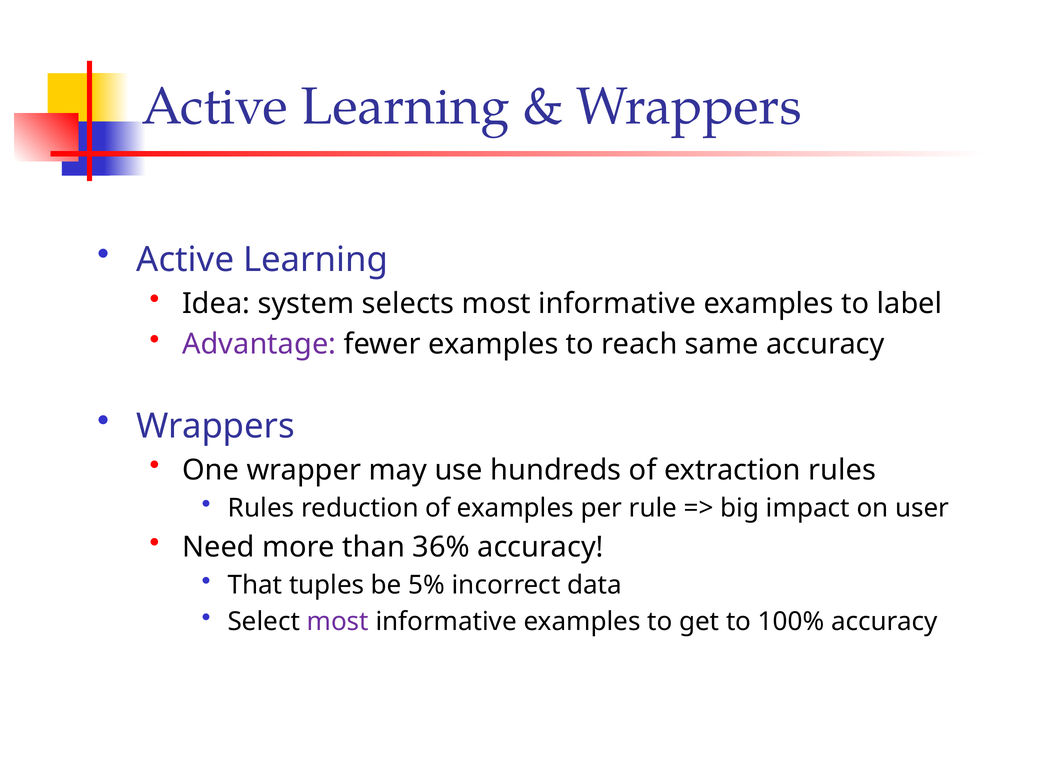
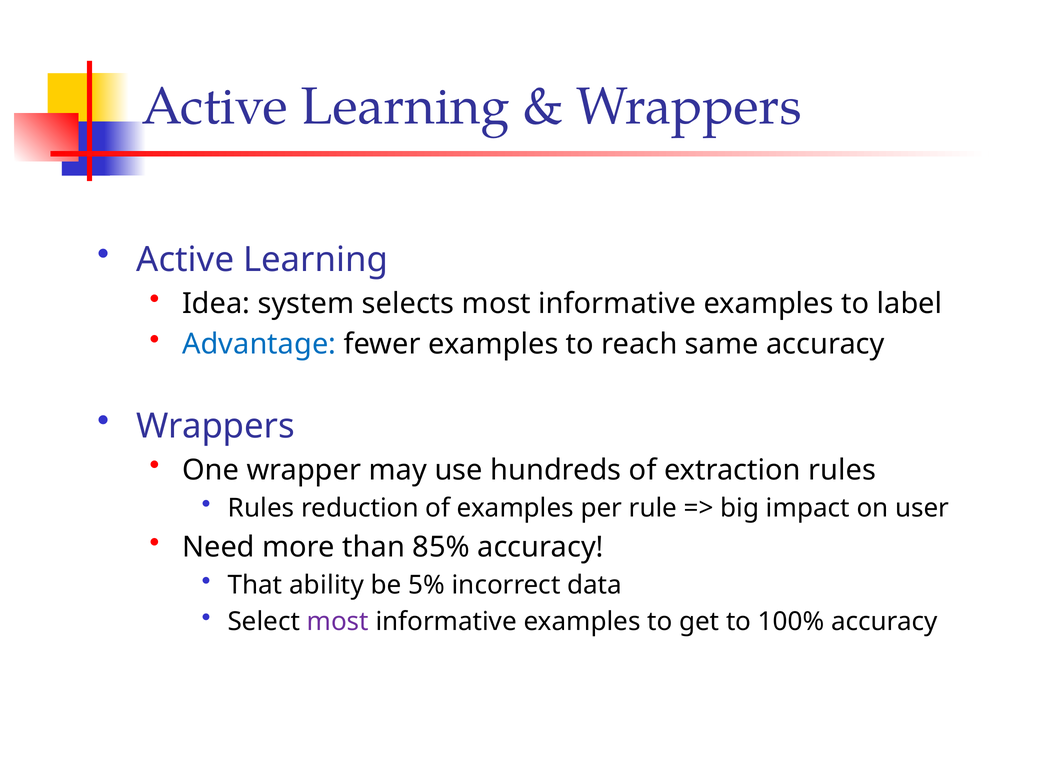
Advantage colour: purple -> blue
36%: 36% -> 85%
tuples: tuples -> ability
